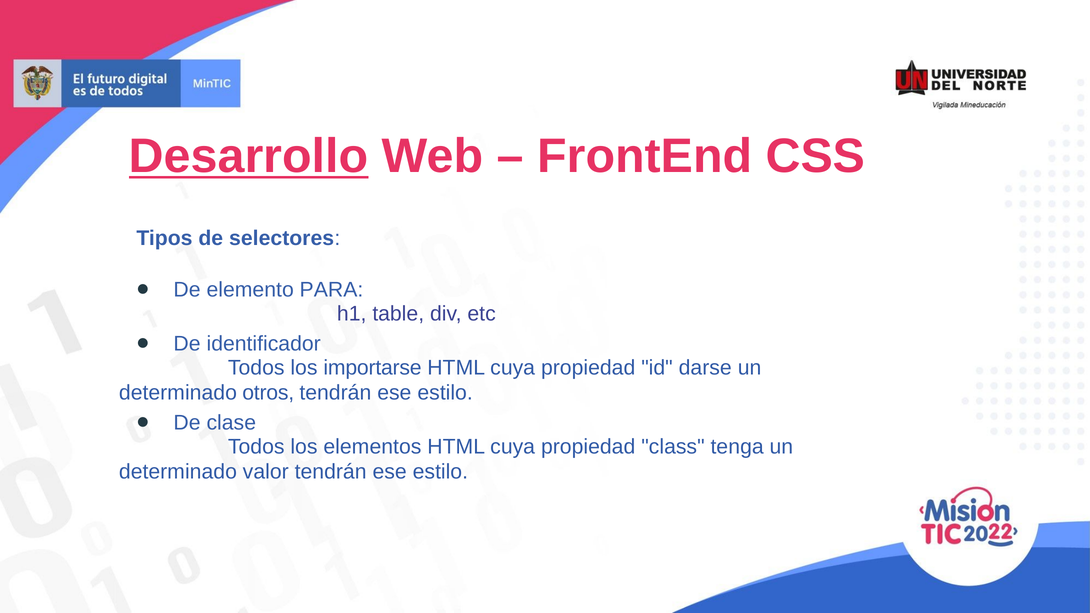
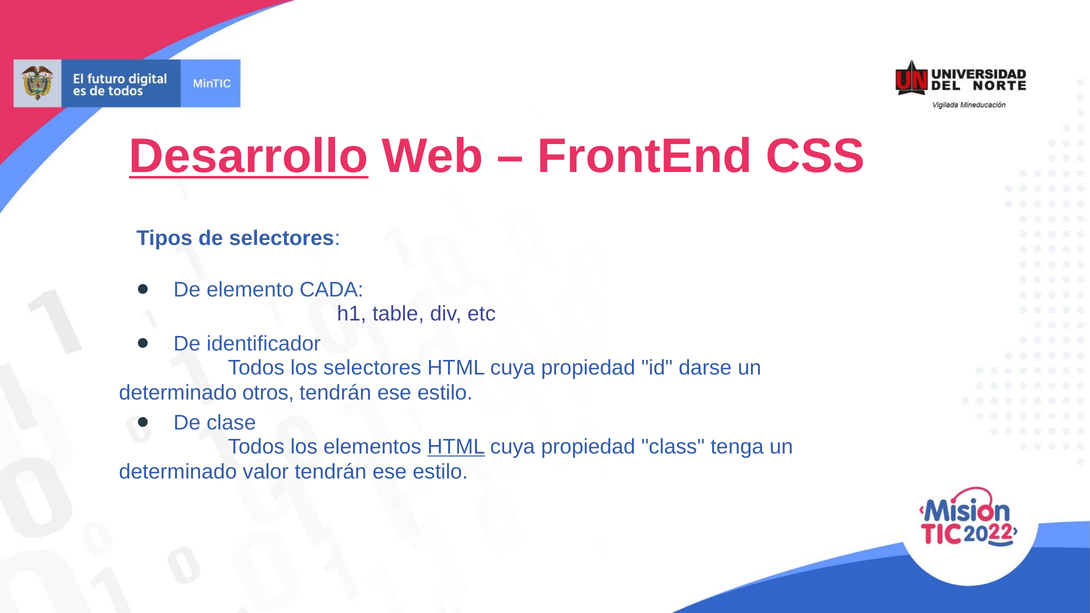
PARA: PARA -> CADA
los importarse: importarse -> selectores
HTML at (456, 447) underline: none -> present
